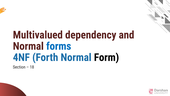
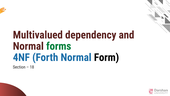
forms colour: blue -> green
